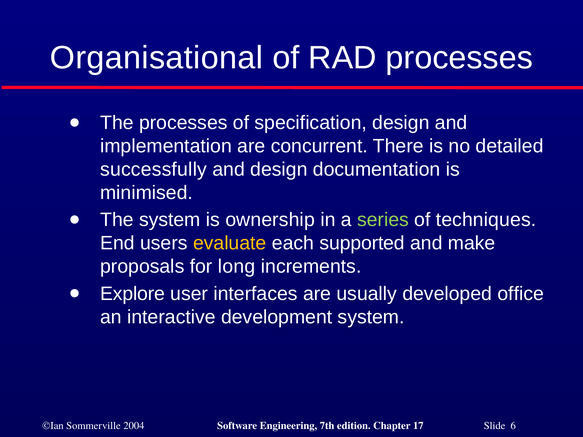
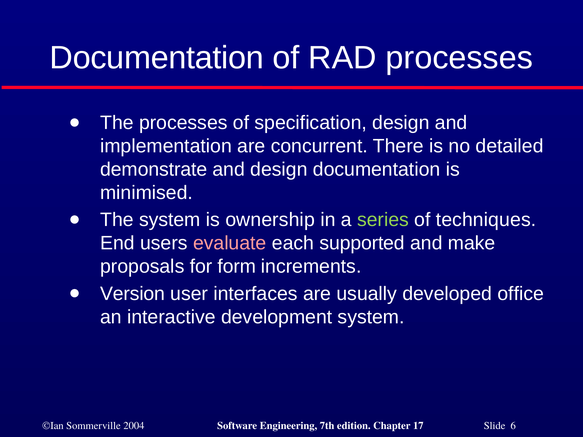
Organisational at (156, 58): Organisational -> Documentation
successfully: successfully -> demonstrate
evaluate colour: yellow -> pink
long: long -> form
Explore: Explore -> Version
